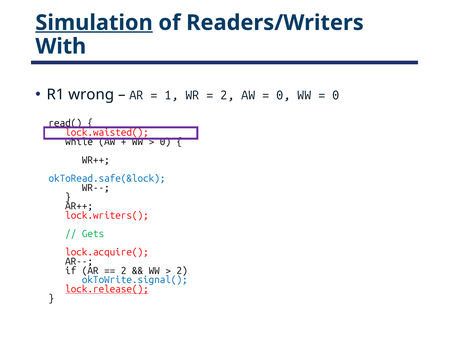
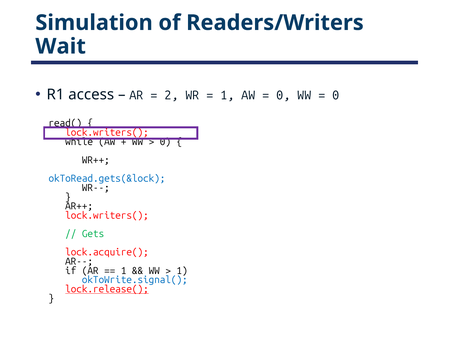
Simulation underline: present -> none
With: With -> Wait
wrong: wrong -> access
1: 1 -> 2
2 at (227, 95): 2 -> 1
lock.waisted( at (107, 132): lock.waisted( -> lock.writers(
okToRead.safe(&lock: okToRead.safe(&lock -> okToRead.gets(&lock
2 at (124, 271): 2 -> 1
2 at (182, 271): 2 -> 1
